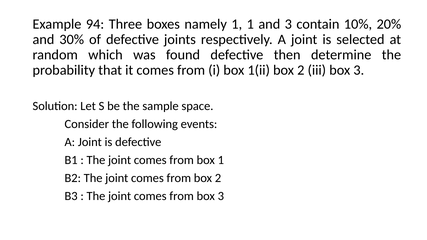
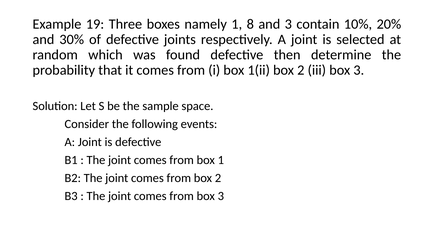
94: 94 -> 19
1 1: 1 -> 8
